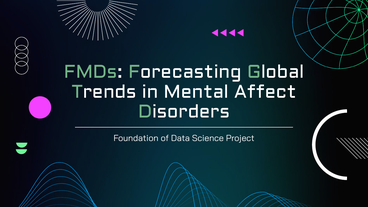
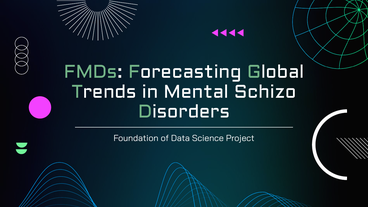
Affect: Affect -> Schizo
